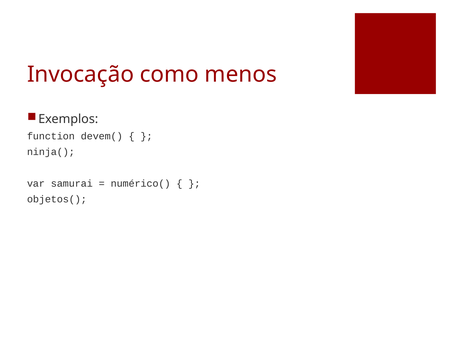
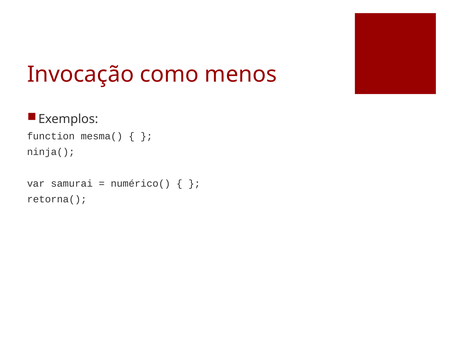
devem(: devem( -> mesma(
objetos(: objetos( -> retorna(
